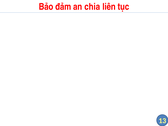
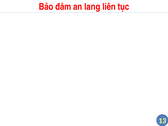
chia: chia -> lang
